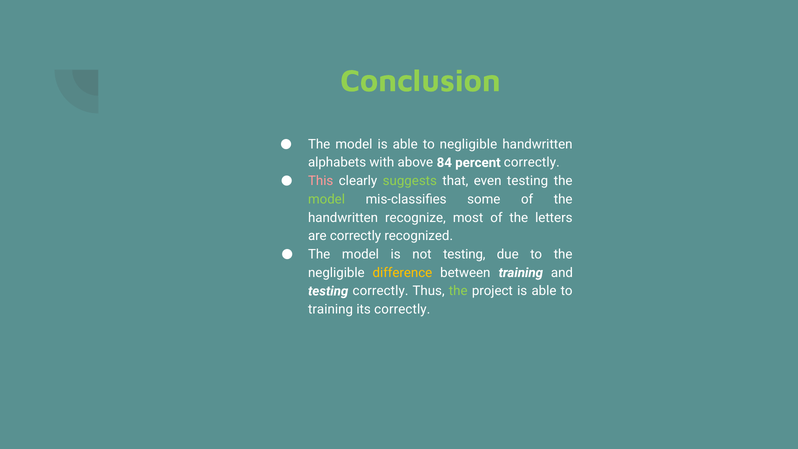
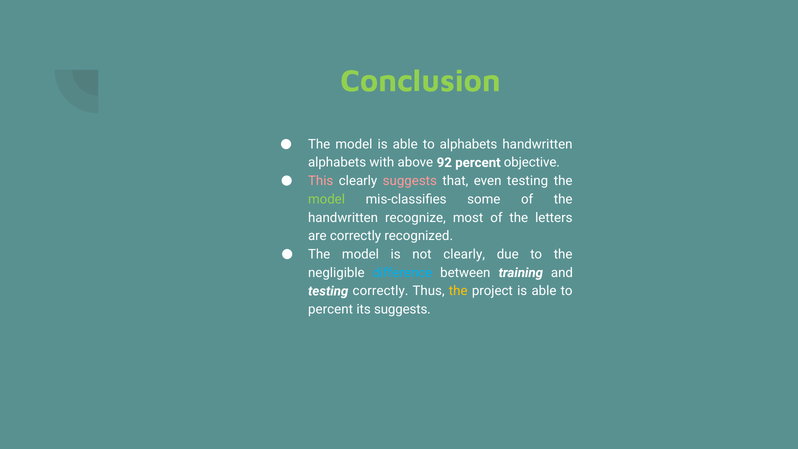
to negligible: negligible -> alphabets
84: 84 -> 92
percent correctly: correctly -> objective
suggests at (410, 181) colour: light green -> pink
not testing: testing -> clearly
difference colour: yellow -> light blue
the at (458, 291) colour: light green -> yellow
training at (331, 309): training -> percent
its correctly: correctly -> suggests
